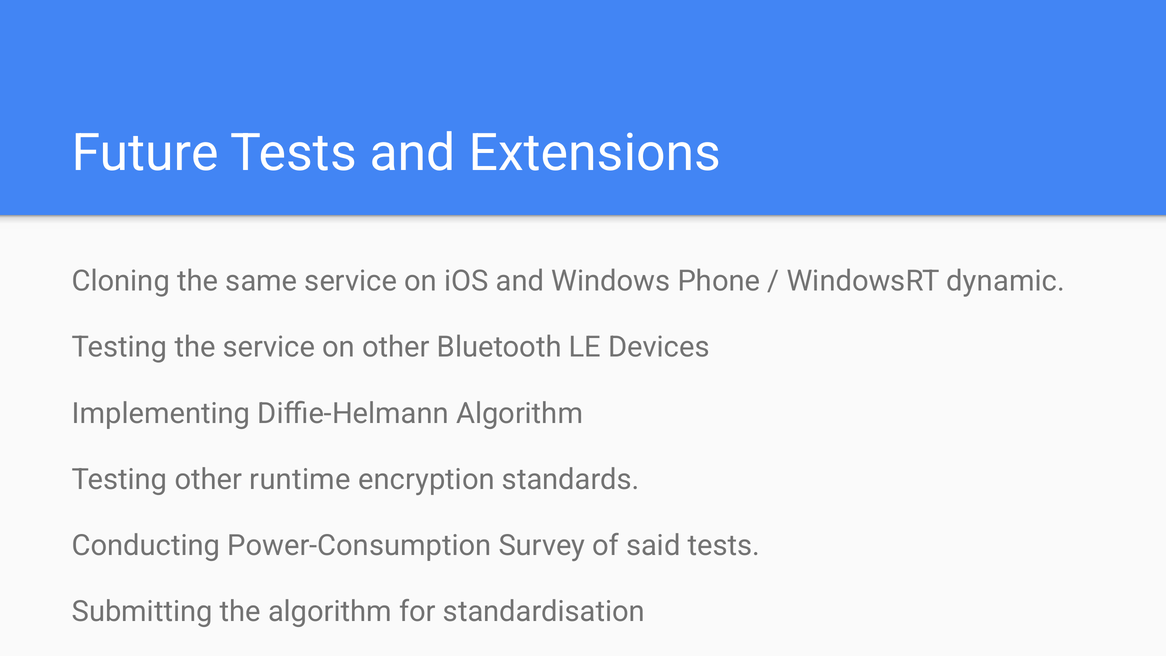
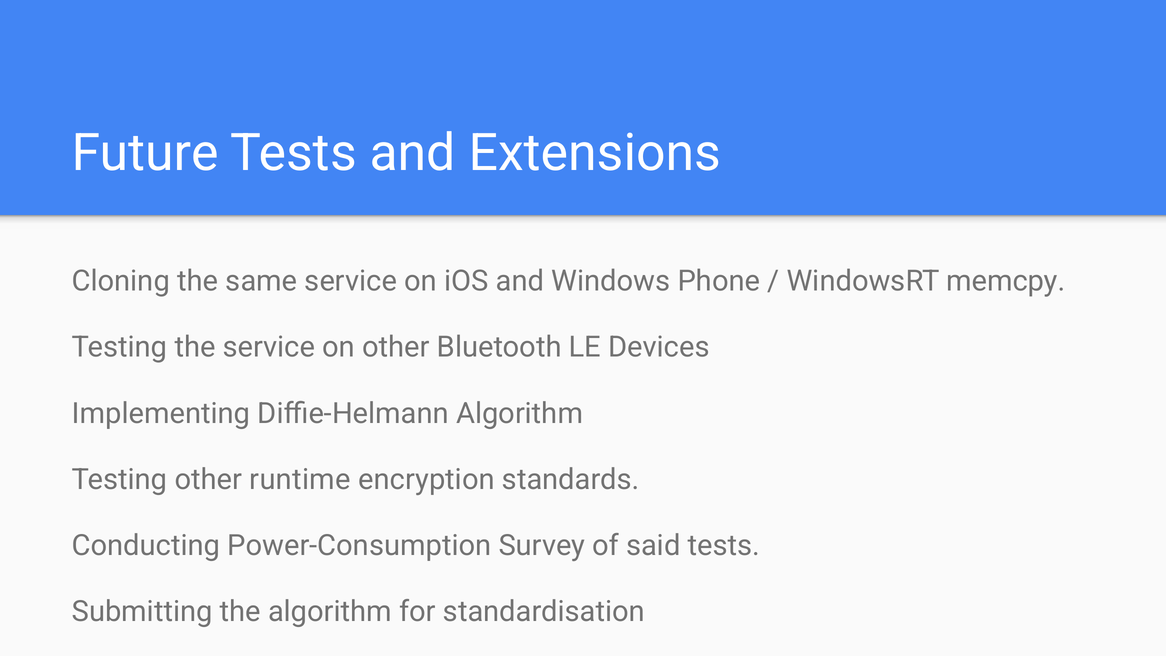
dynamic: dynamic -> memcpy
